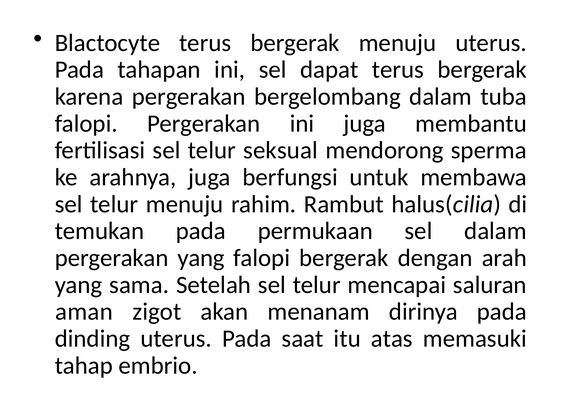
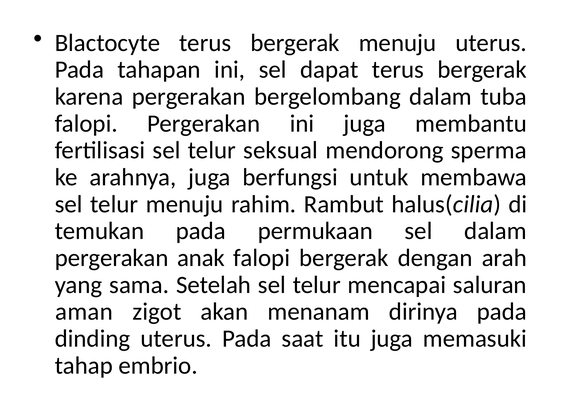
pergerakan yang: yang -> anak
itu atas: atas -> juga
